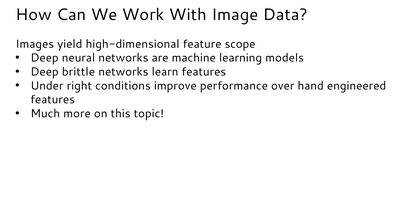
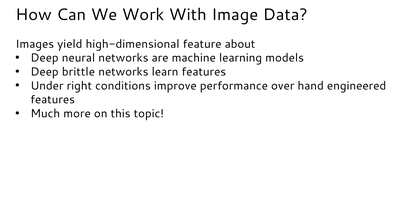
scope: scope -> about
